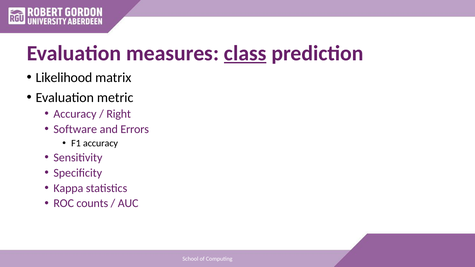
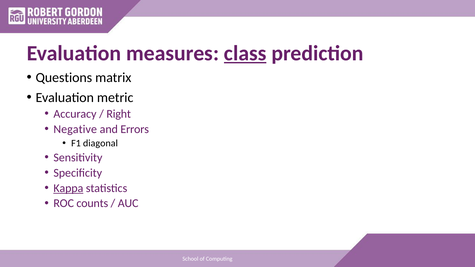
Likelihood: Likelihood -> Questions
Software: Software -> Negative
F1 accuracy: accuracy -> diagonal
Kappa underline: none -> present
